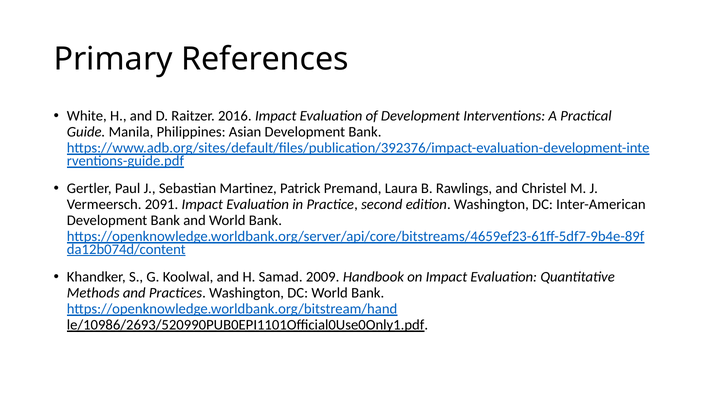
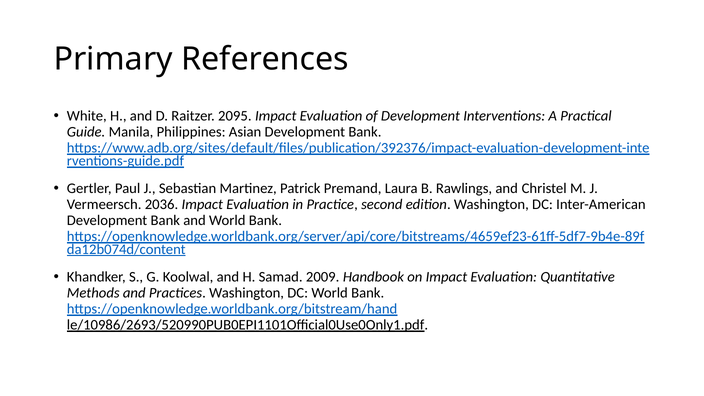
2016: 2016 -> 2095
2091: 2091 -> 2036
